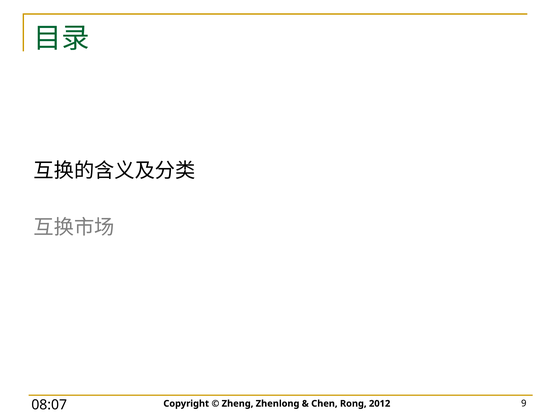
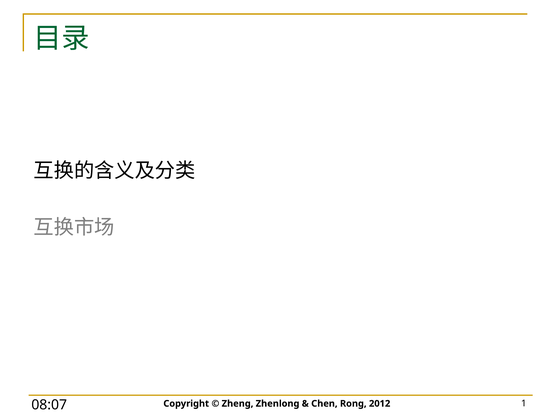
9: 9 -> 1
